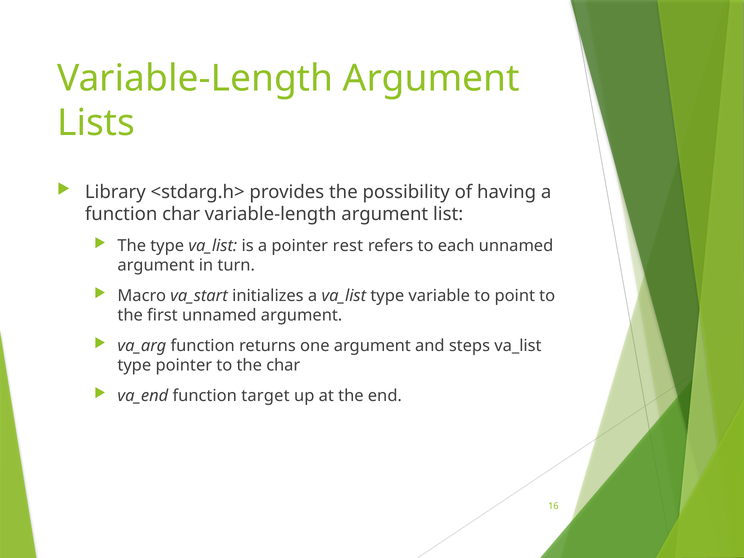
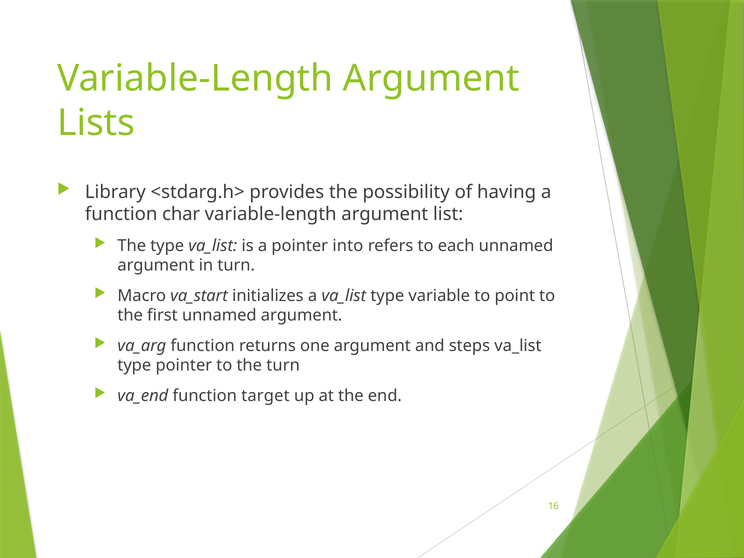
rest: rest -> into
the char: char -> turn
